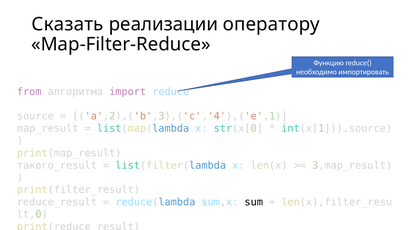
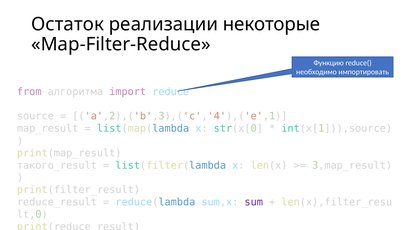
Сказать: Сказать -> Остаток
оператору: оператору -> некоторые
sum colour: black -> purple
